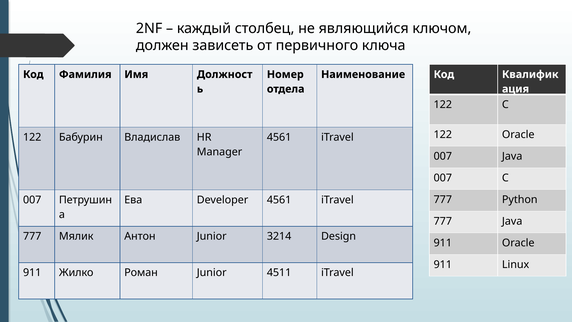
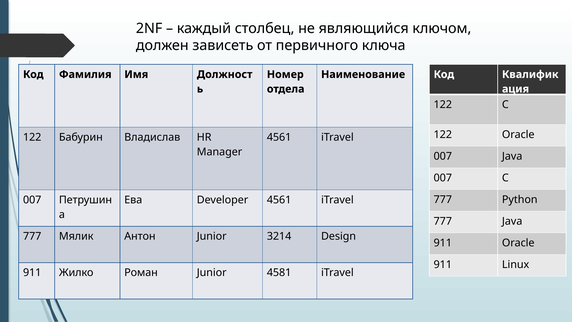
4511: 4511 -> 4581
